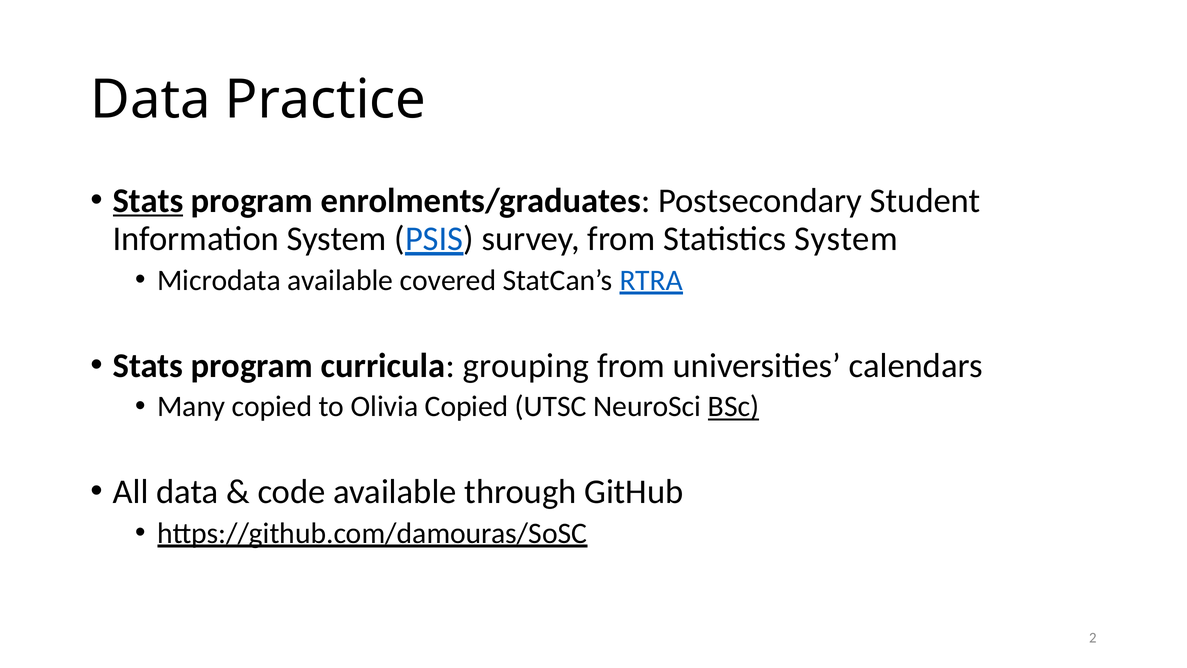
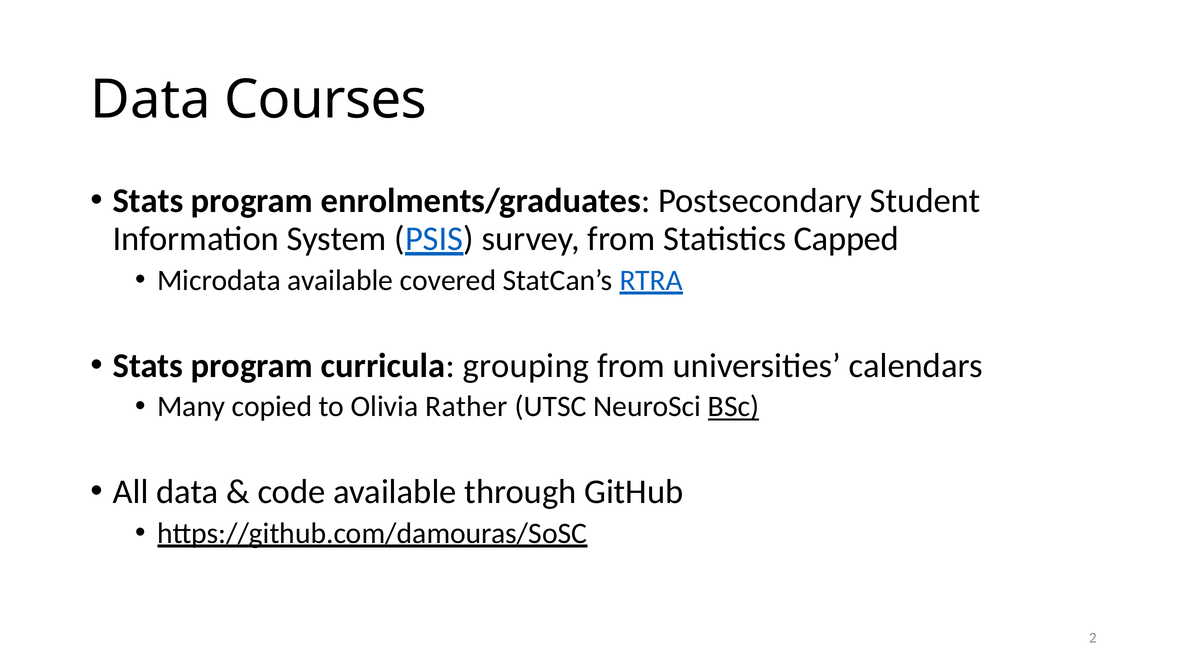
Practice: Practice -> Courses
Stats at (148, 201) underline: present -> none
Statistics System: System -> Capped
Olivia Copied: Copied -> Rather
